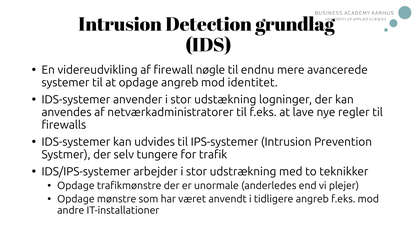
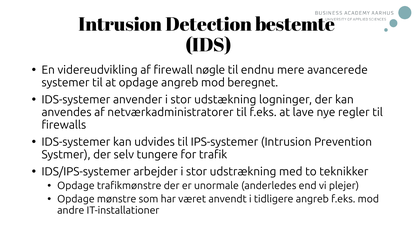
grundlag: grundlag -> bestemte
identitet: identitet -> beregnet
